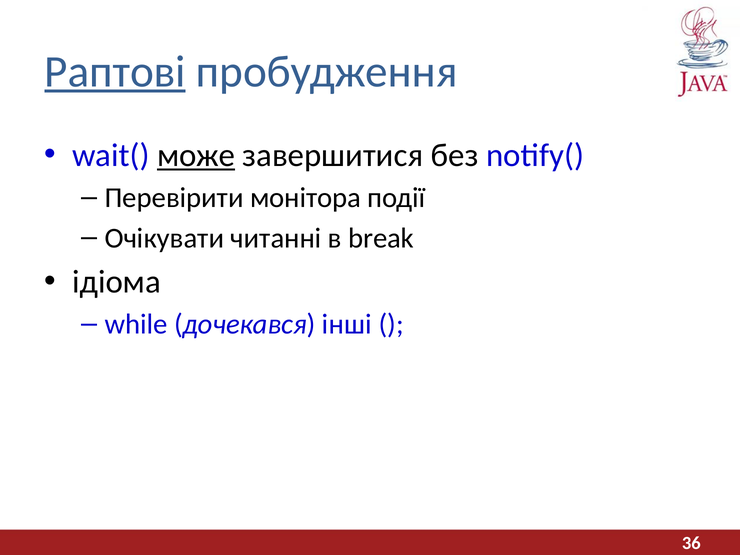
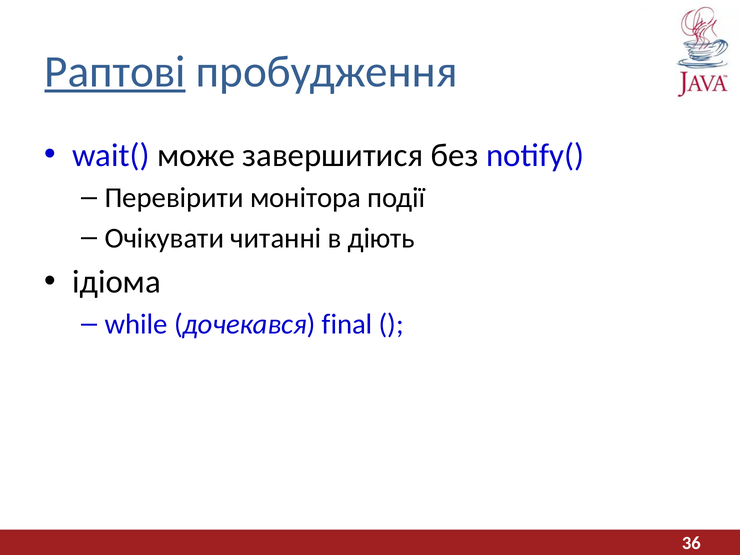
може underline: present -> none
break: break -> діють
інші: інші -> final
